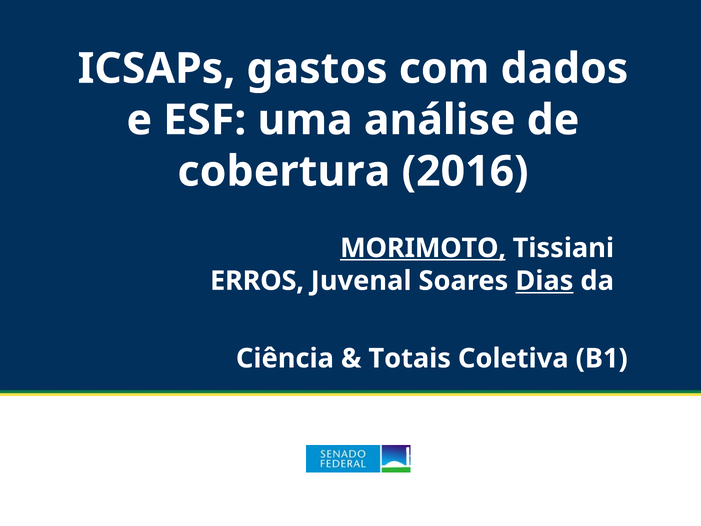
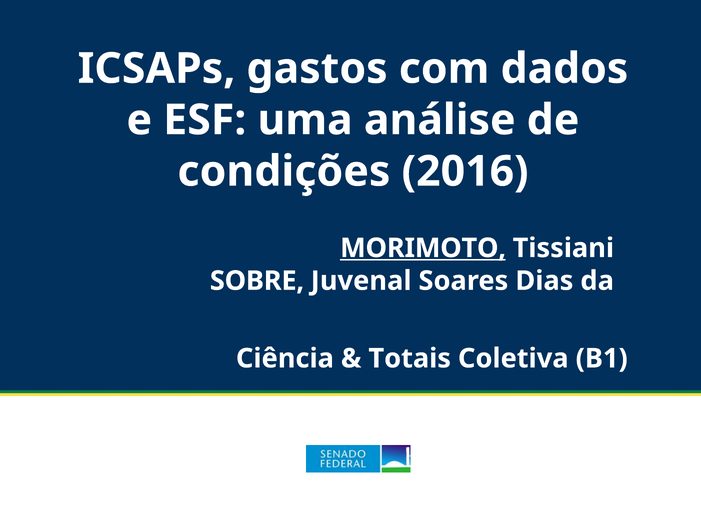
cobertura: cobertura -> condições
ERROS: ERROS -> SOBRE
Dias underline: present -> none
